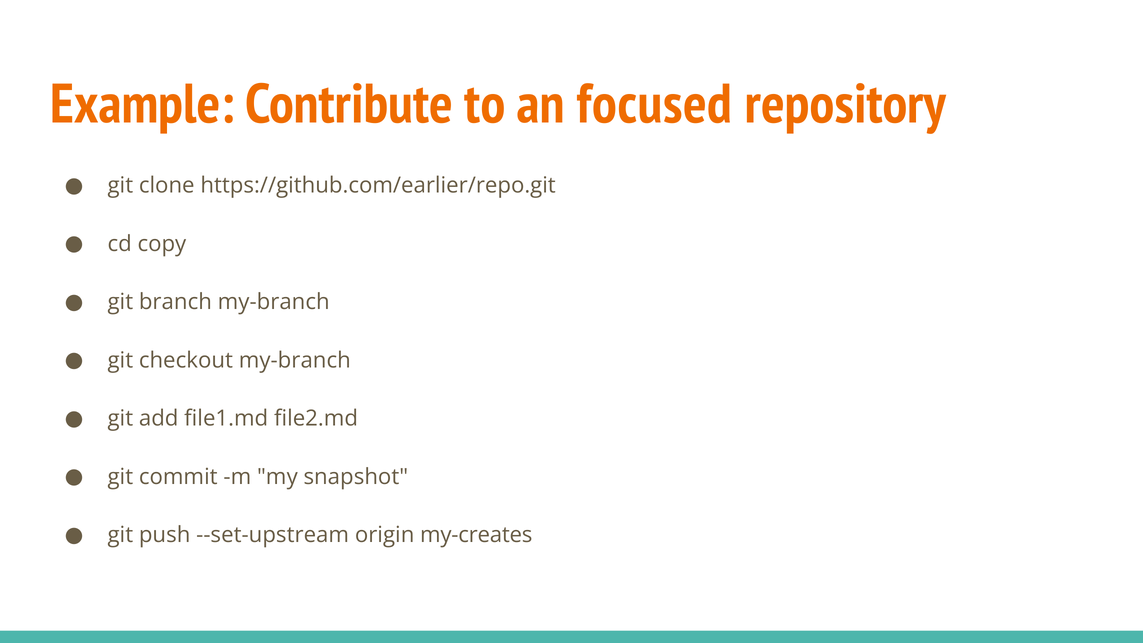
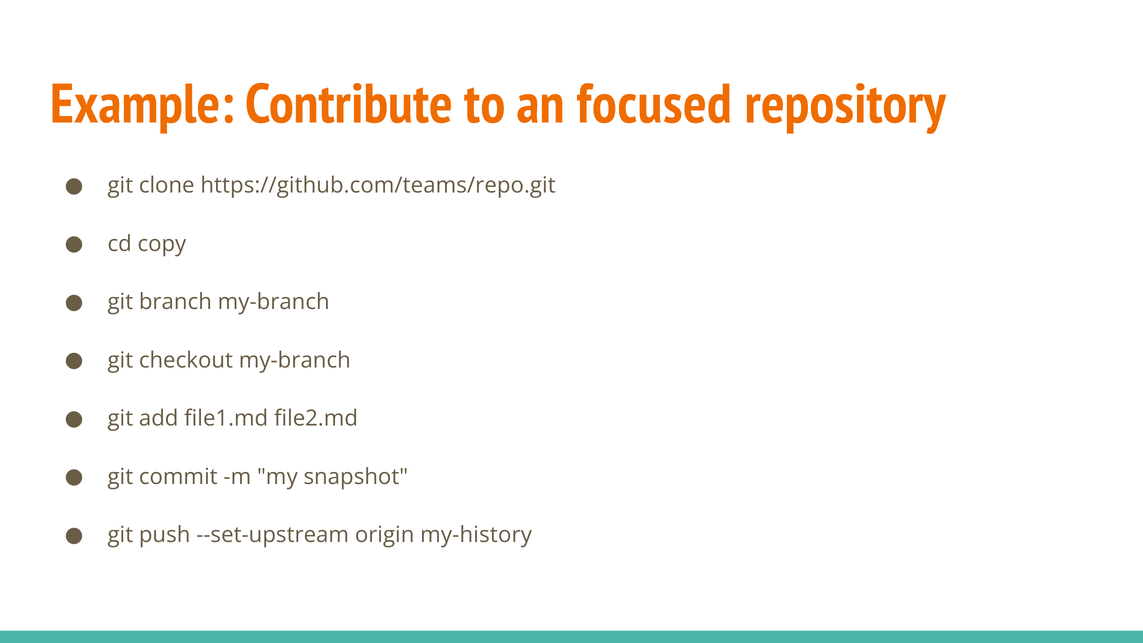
https://github.com/earlier/repo.git: https://github.com/earlier/repo.git -> https://github.com/teams/repo.git
my-creates: my-creates -> my-history
